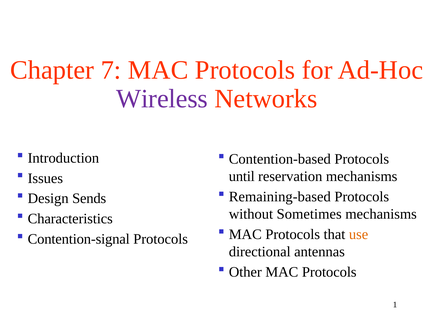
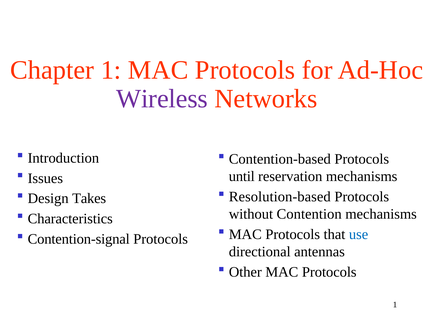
Chapter 7: 7 -> 1
Remaining-based: Remaining-based -> Resolution-based
Sends: Sends -> Takes
Sometimes: Sometimes -> Contention
use colour: orange -> blue
